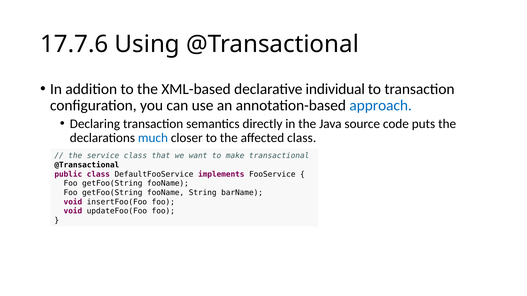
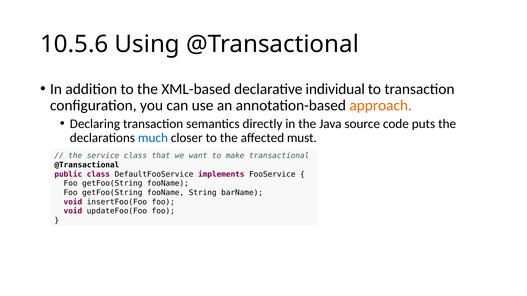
17.7.6: 17.7.6 -> 10.5.6
approach colour: blue -> orange
affected class: class -> must
